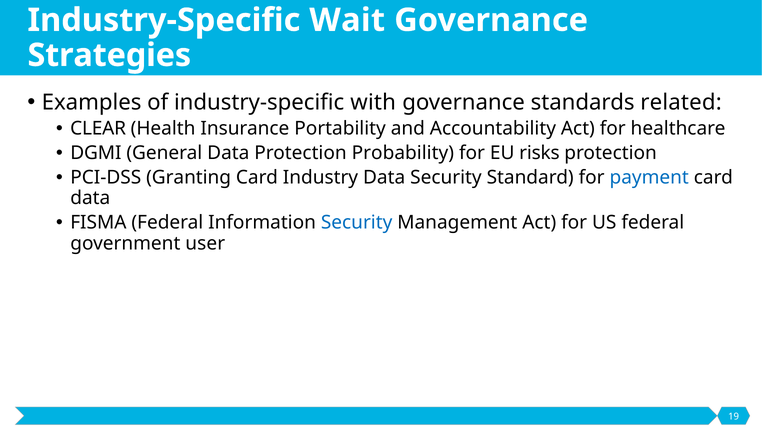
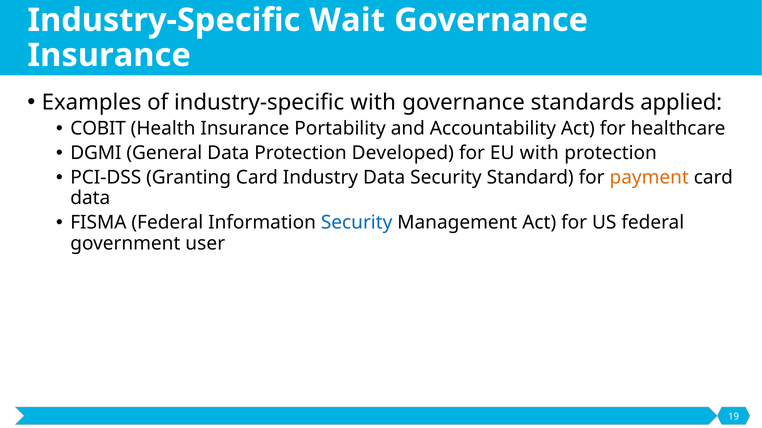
Strategies at (109, 55): Strategies -> Insurance
related: related -> applied
CLEAR: CLEAR -> COBIT
Probability: Probability -> Developed
EU risks: risks -> with
payment colour: blue -> orange
